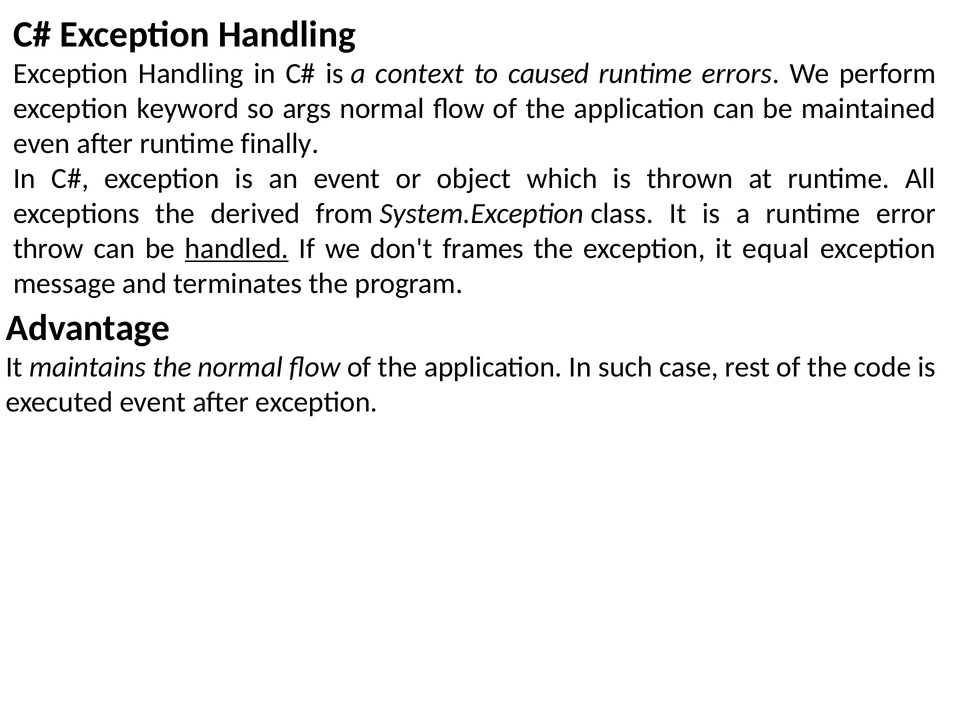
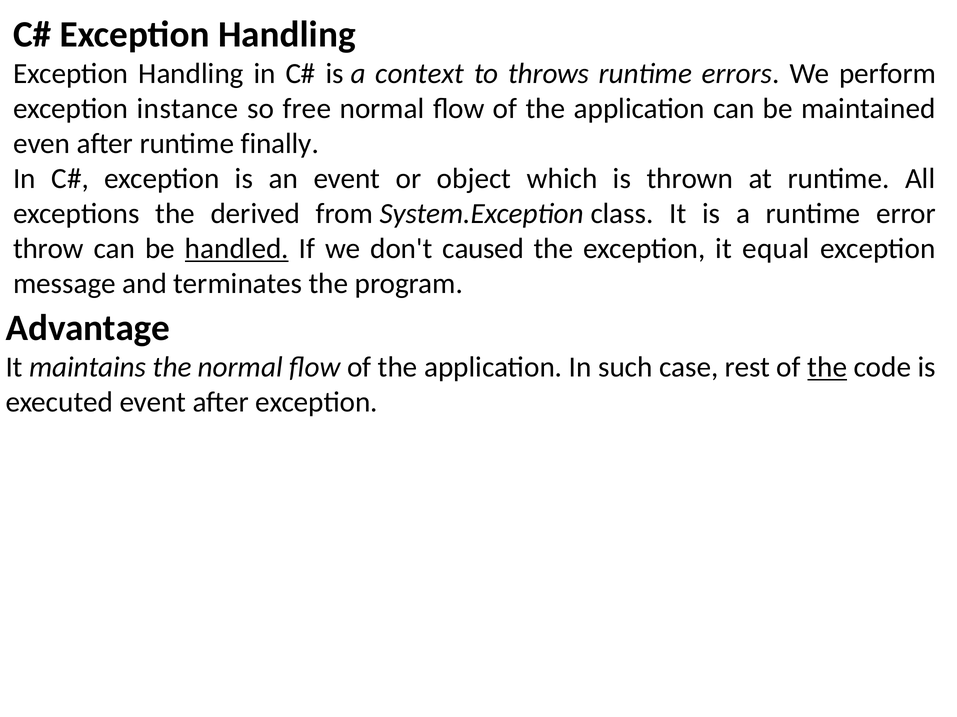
caused: caused -> throws
keyword: keyword -> instance
args: args -> free
frames: frames -> caused
the at (827, 368) underline: none -> present
